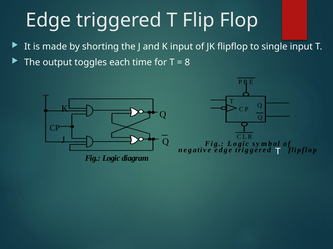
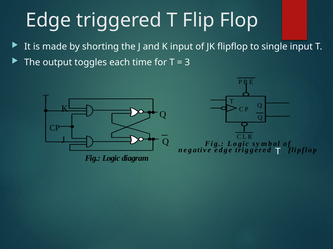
8: 8 -> 3
